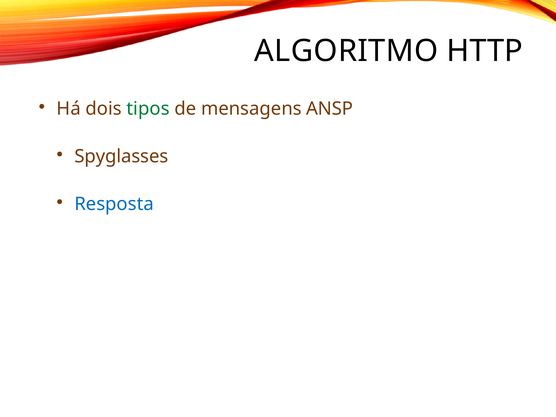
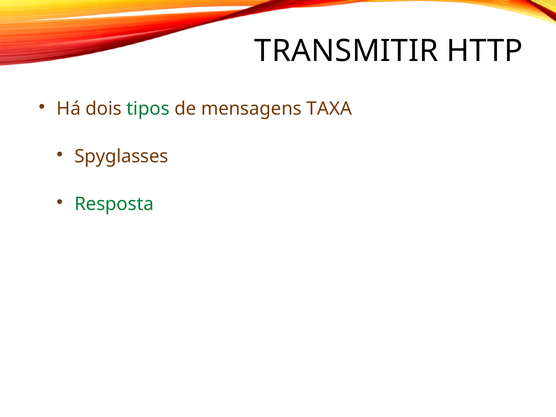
ALGORITMO: ALGORITMO -> TRANSMITIR
ANSP: ANSP -> TAXA
Resposta colour: blue -> green
